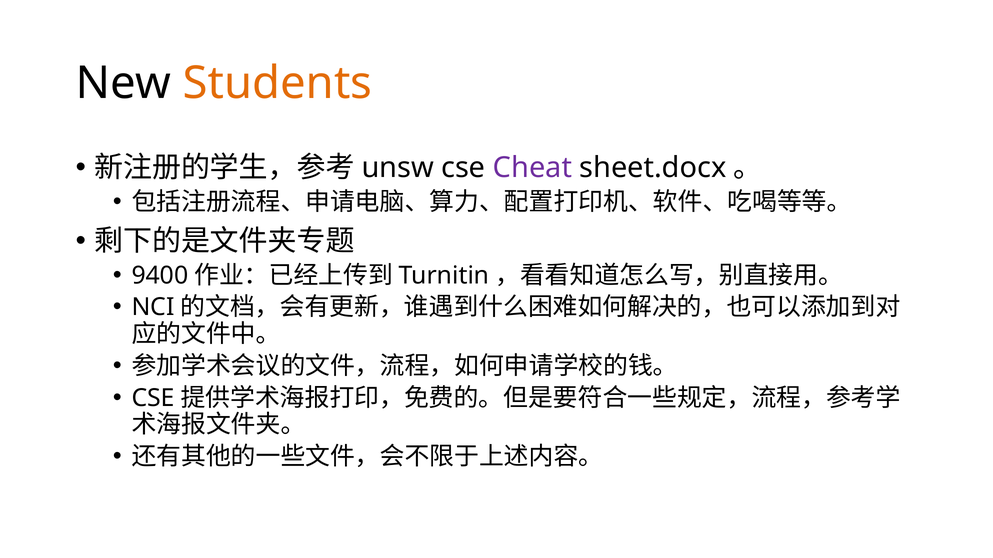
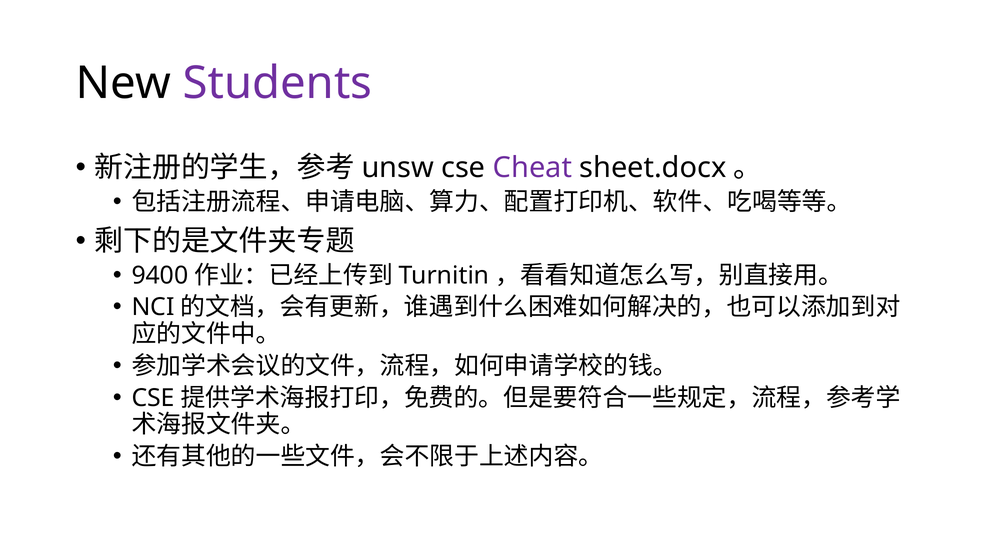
Students colour: orange -> purple
